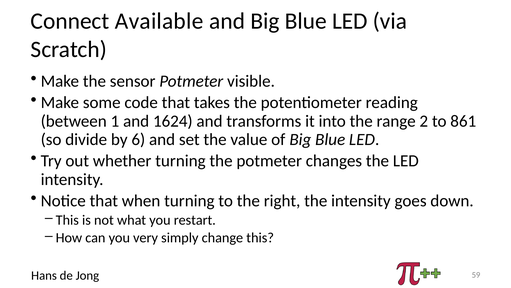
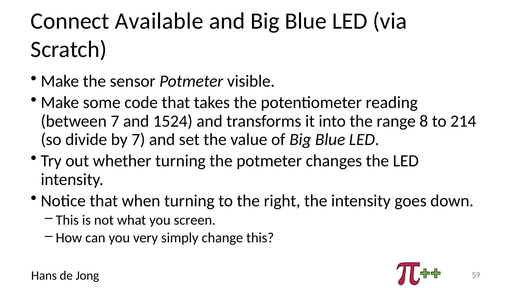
between 1: 1 -> 7
1624: 1624 -> 1524
2: 2 -> 8
861: 861 -> 214
by 6: 6 -> 7
restart: restart -> screen
